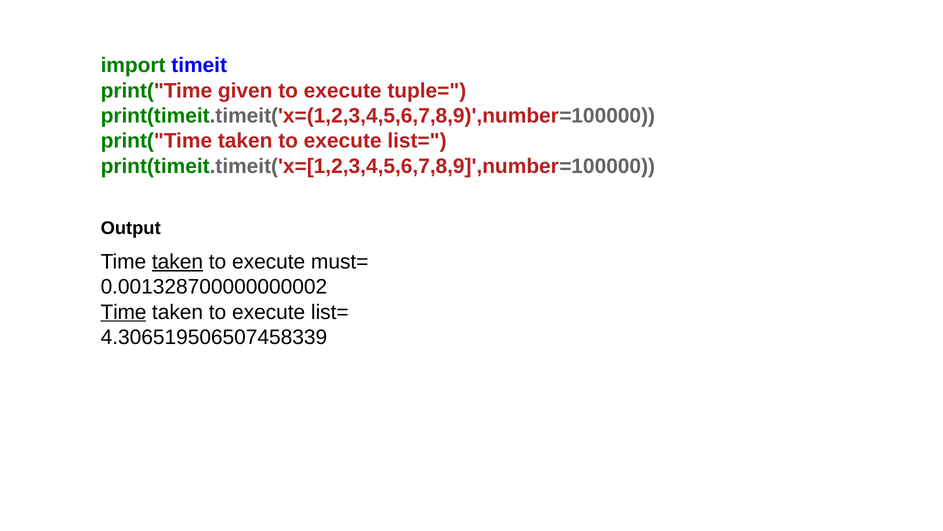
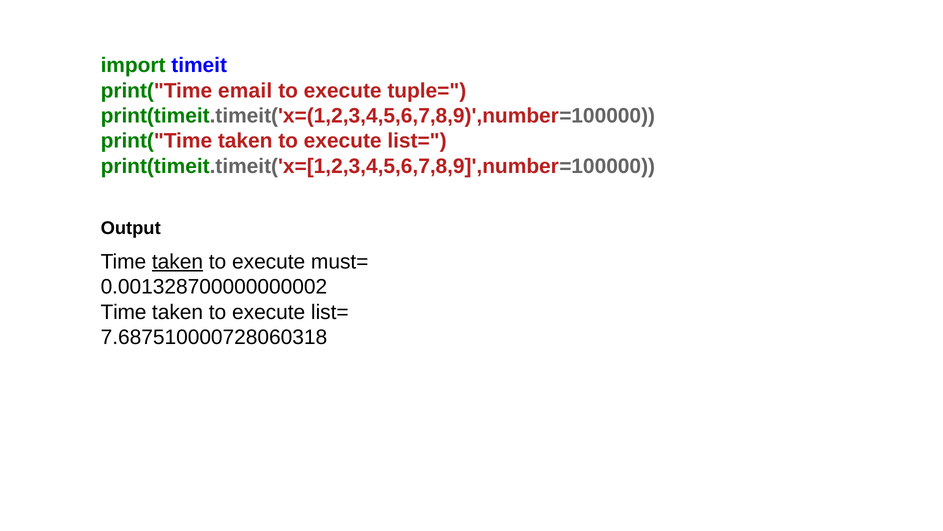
given: given -> email
Time at (124, 312) underline: present -> none
4.306519506507458339: 4.306519506507458339 -> 7.687510000728060318
